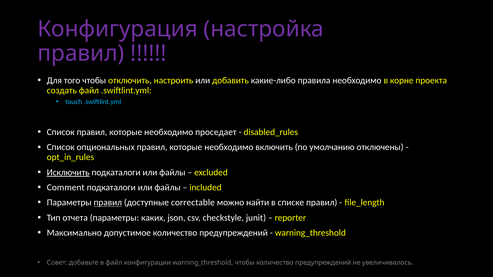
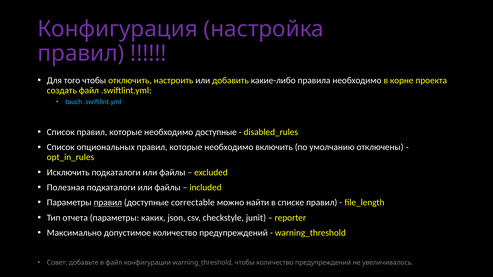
необходимо проседает: проседает -> доступные
Исключить underline: present -> none
Comment: Comment -> Полезная
